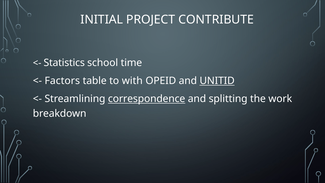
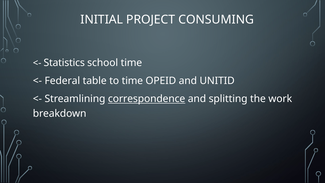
CONTRIBUTE: CONTRIBUTE -> CONSUMING
Factors: Factors -> Federal
to with: with -> time
UNITID underline: present -> none
